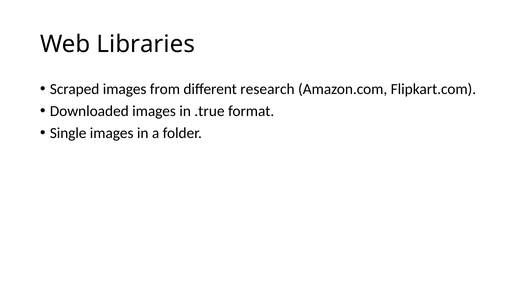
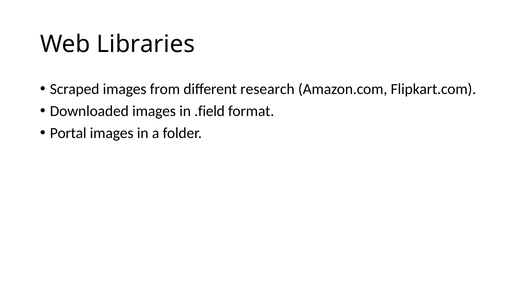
.true: .true -> .field
Single: Single -> Portal
